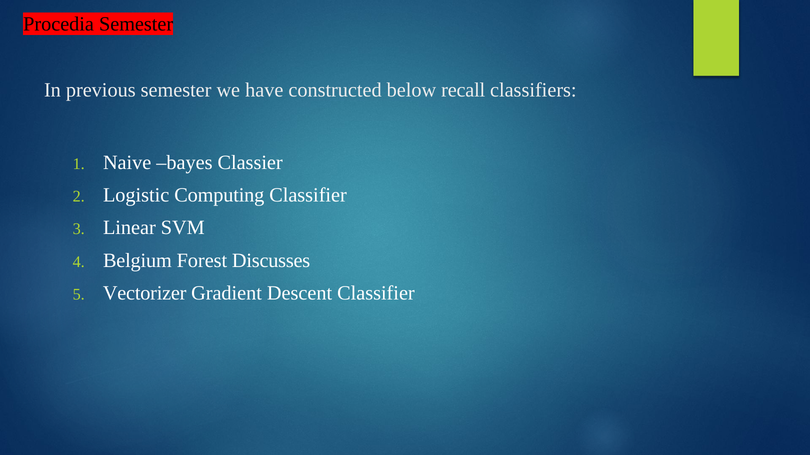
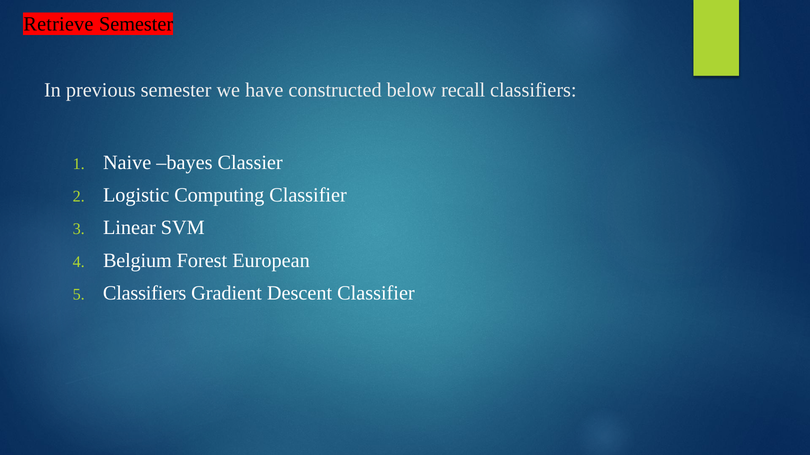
Procedia: Procedia -> Retrieve
Discusses: Discusses -> European
Vectorizer at (145, 294): Vectorizer -> Classifiers
